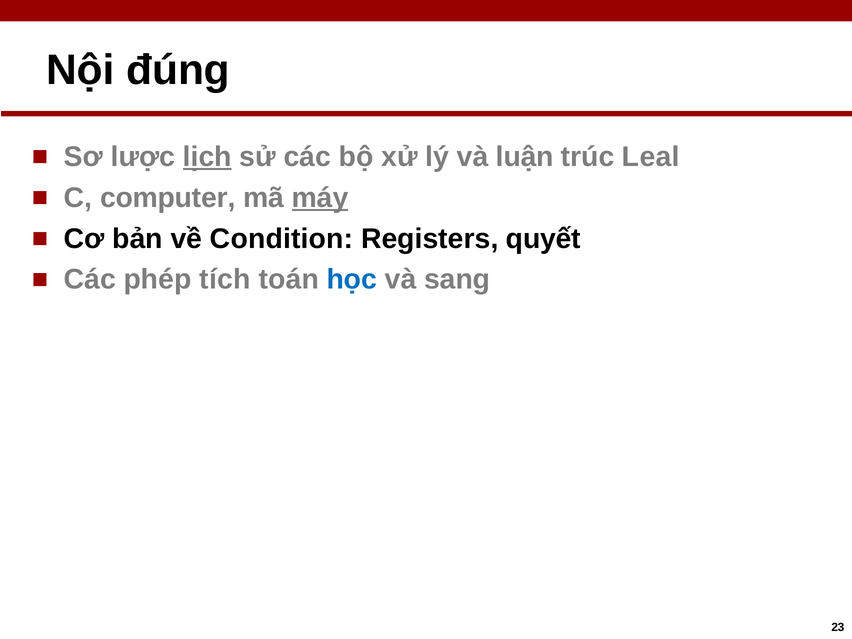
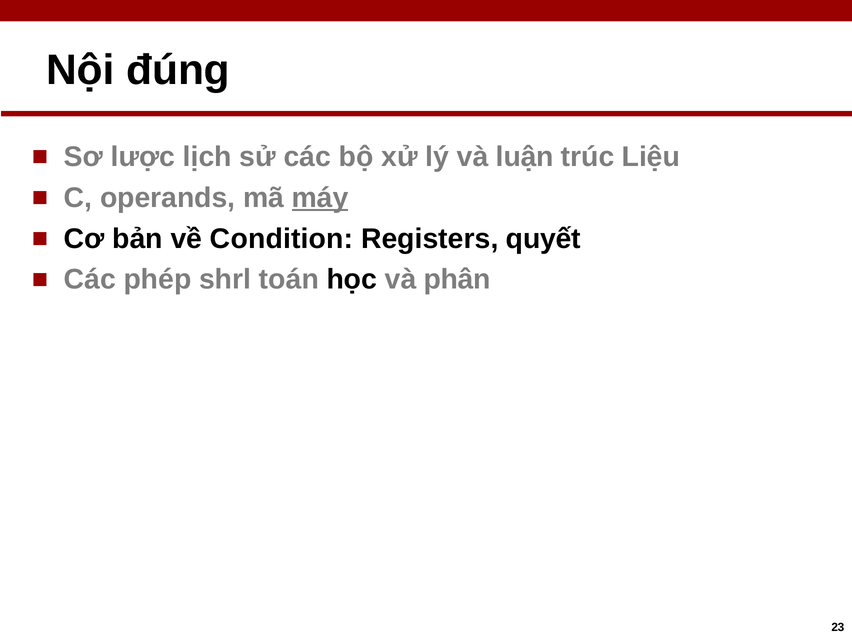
lịch underline: present -> none
Leal: Leal -> Liệu
computer: computer -> operands
tích: tích -> shrl
học colour: blue -> black
sang: sang -> phân
